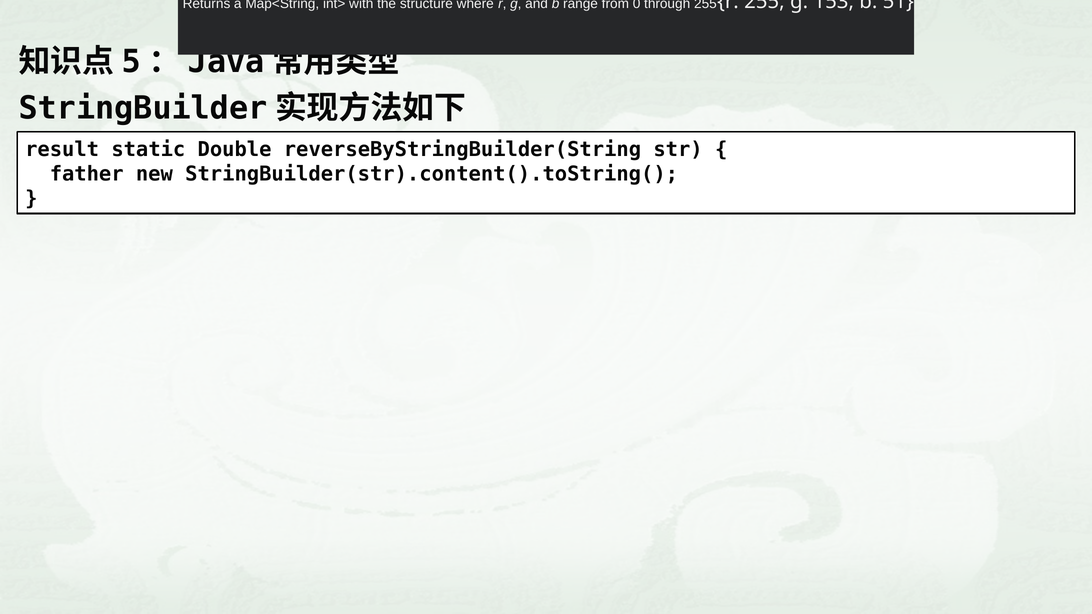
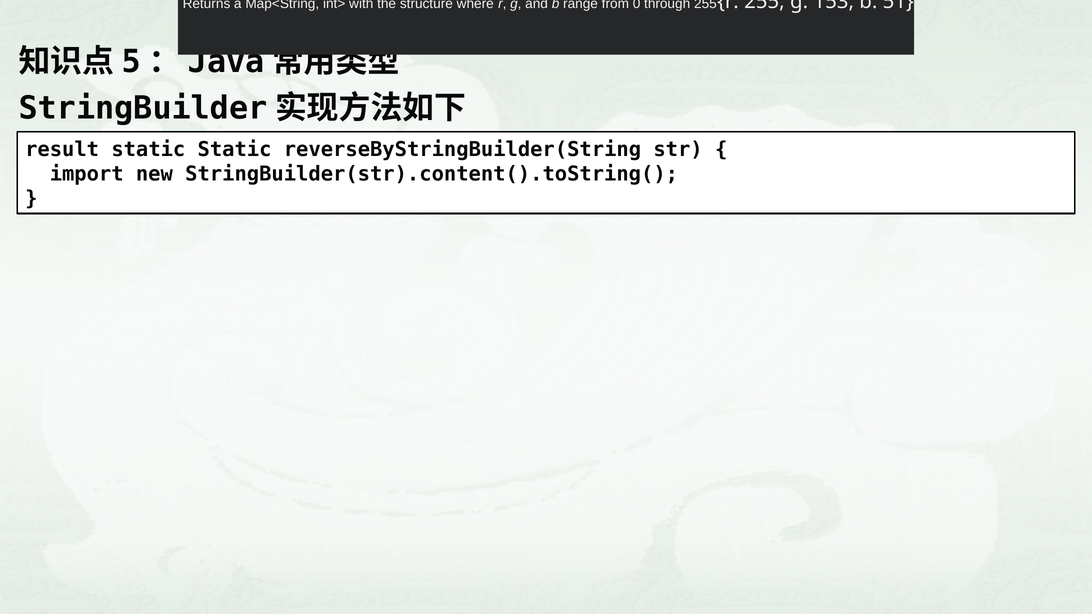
static Double: Double -> Static
father: father -> import
